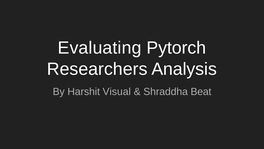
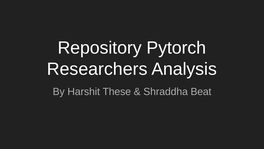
Evaluating: Evaluating -> Repository
Visual: Visual -> These
